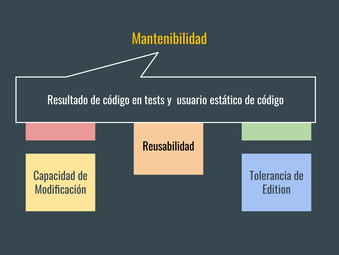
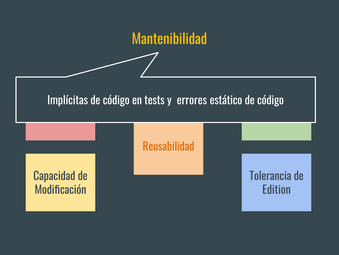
Resultado: Resultado -> Implícitas
usuario: usuario -> errores
Reusabilidad colour: black -> orange
